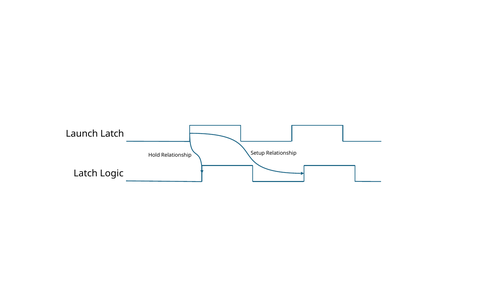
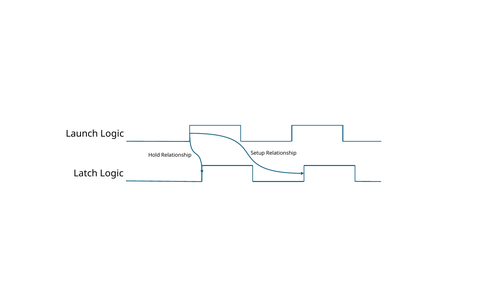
Launch Latch: Latch -> Logic
